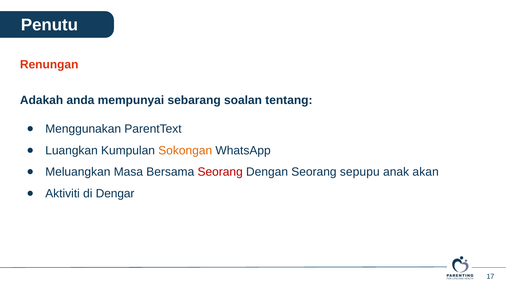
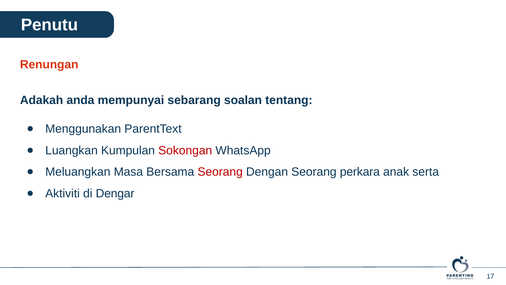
Sokongan colour: orange -> red
sepupu: sepupu -> perkara
akan: akan -> serta
